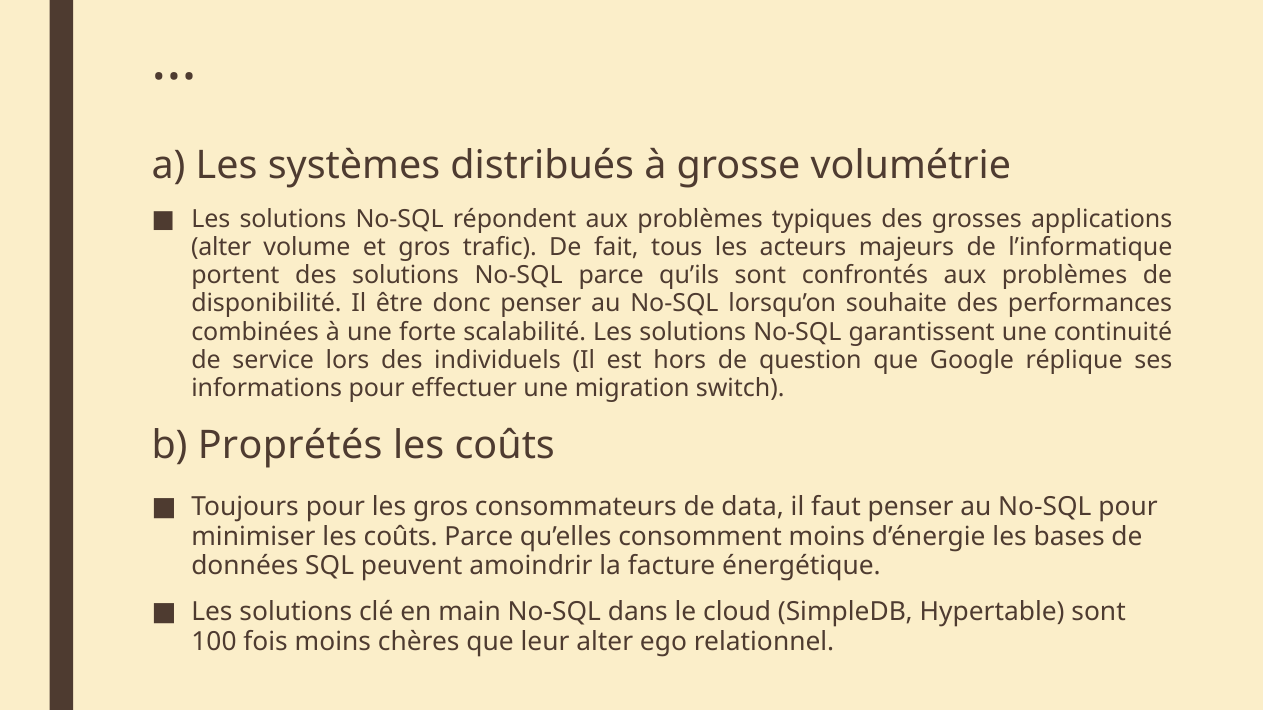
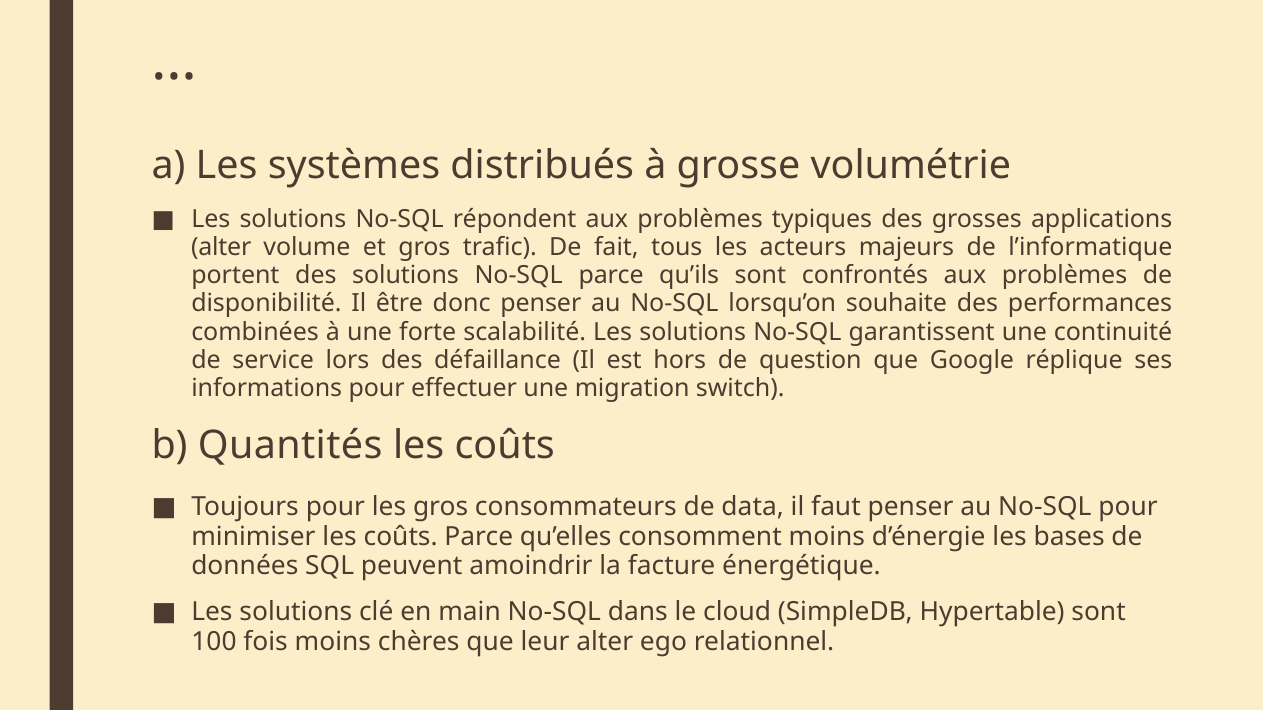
individuels: individuels -> défaillance
Proprétés: Proprétés -> Quantités
